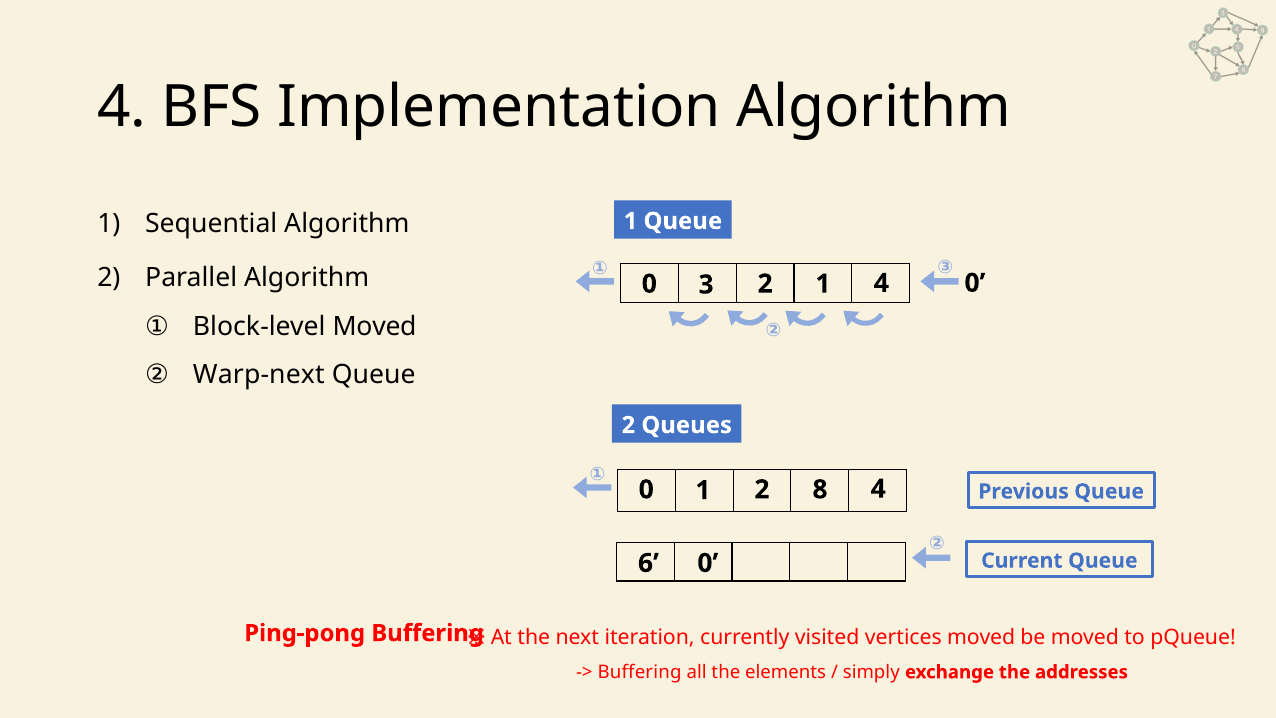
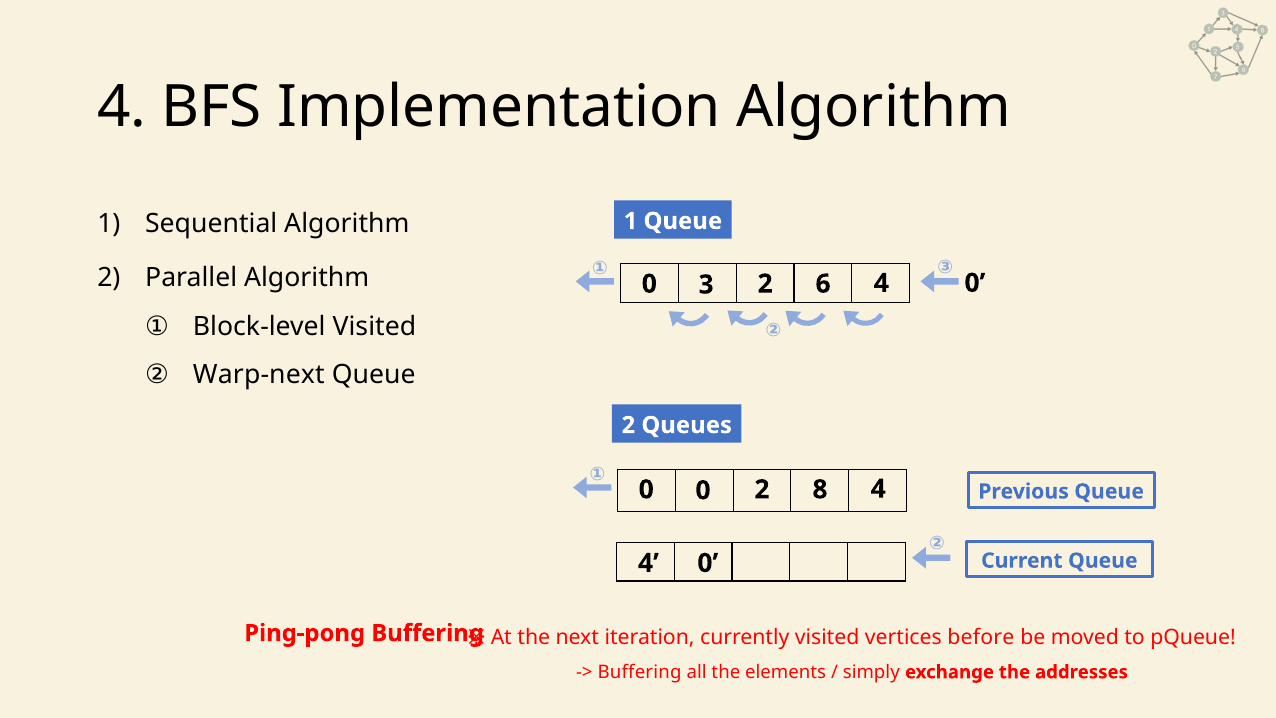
2 1: 1 -> 6
Block-level Moved: Moved -> Visited
0 1: 1 -> 0
6 at (648, 563): 6 -> 4
vertices moved: moved -> before
